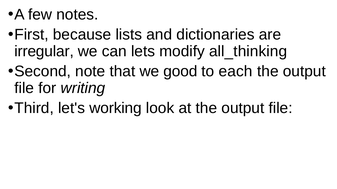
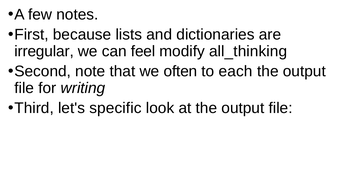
lets: lets -> feel
good: good -> often
working: working -> specific
